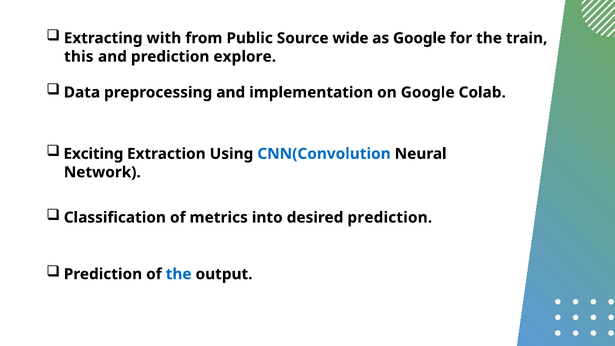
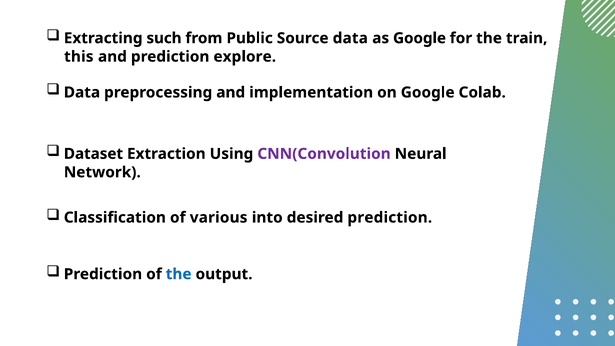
with: with -> such
Source wide: wide -> data
Exciting: Exciting -> Dataset
CNN(Convolution colour: blue -> purple
metrics: metrics -> various
